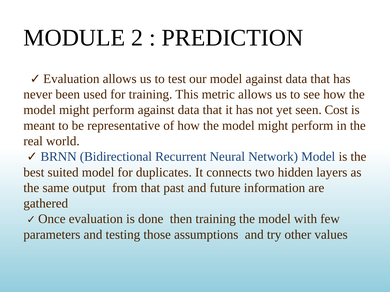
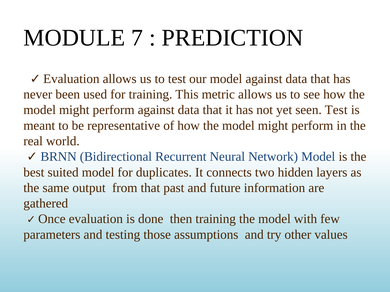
2: 2 -> 7
seen Cost: Cost -> Test
